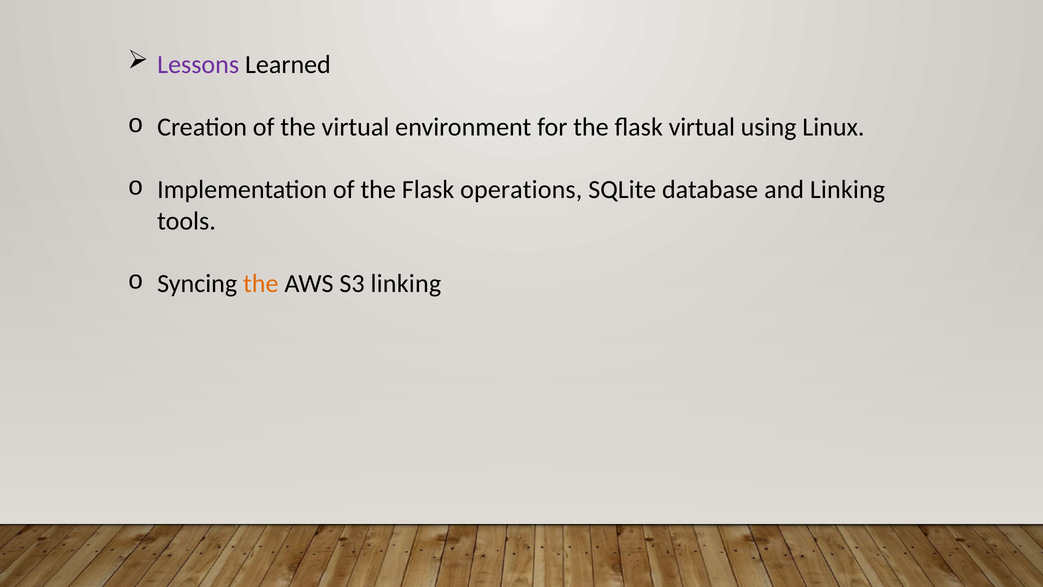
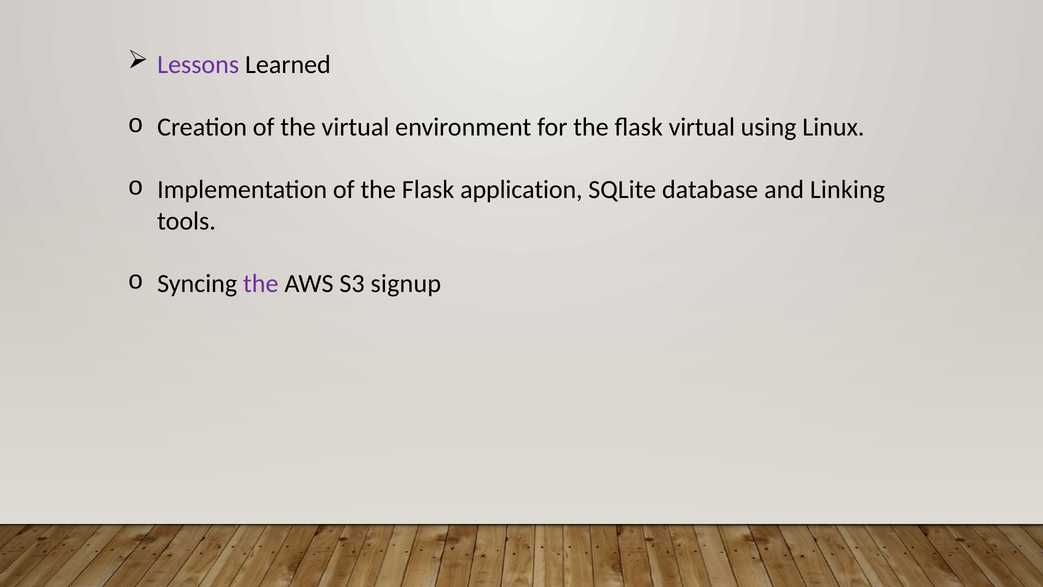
operations: operations -> application
the at (261, 283) colour: orange -> purple
S3 linking: linking -> signup
